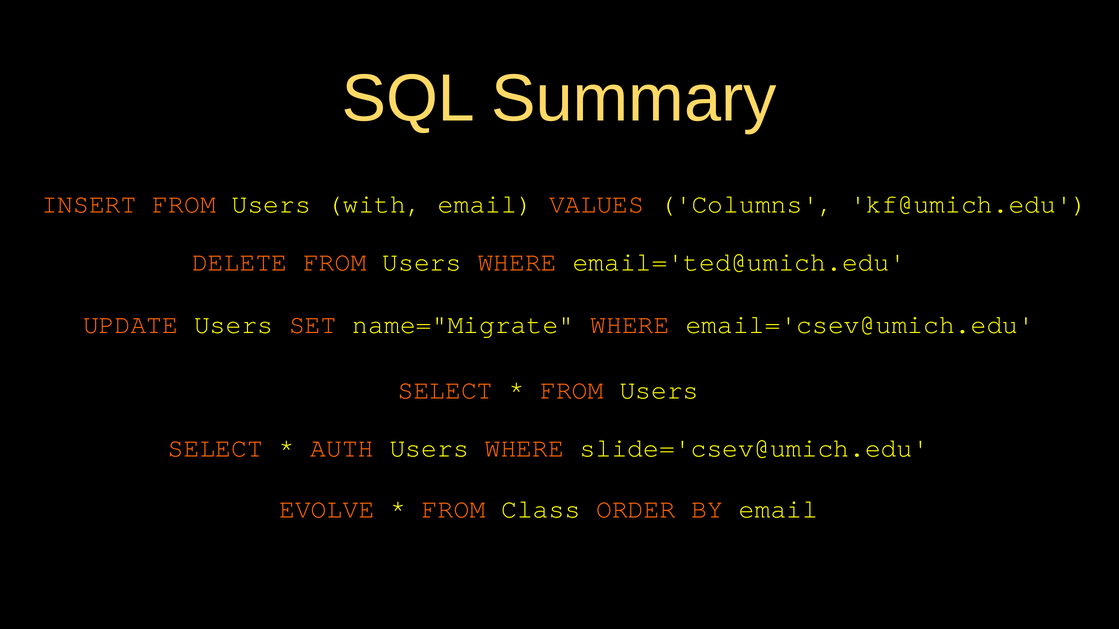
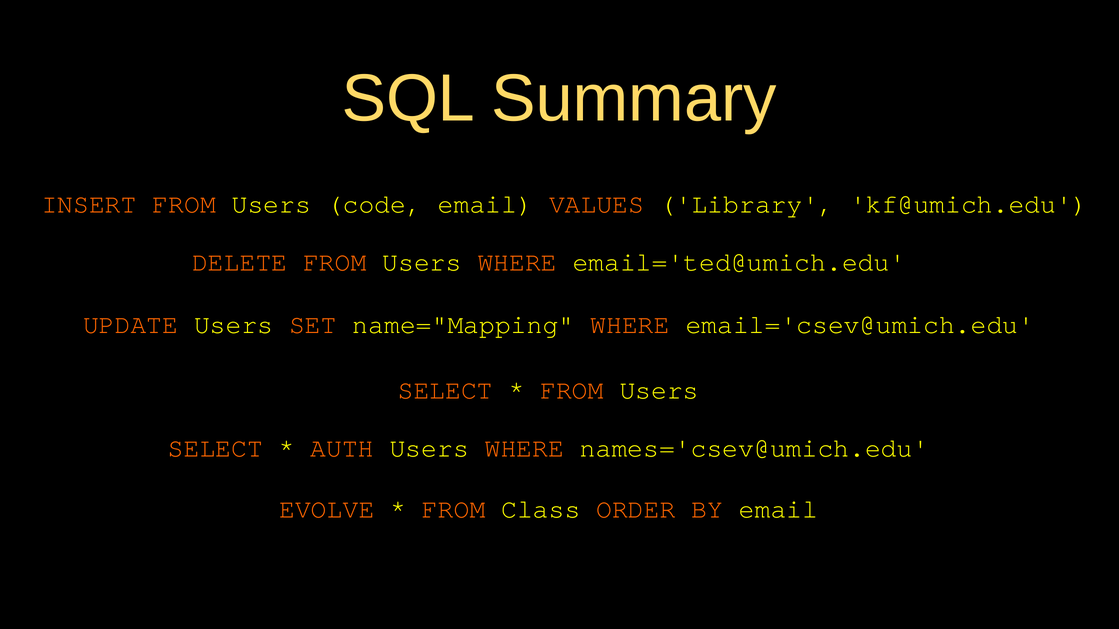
with: with -> code
Columns: Columns -> Library
name="Migrate: name="Migrate -> name="Mapping
slide='csev@umich.edu: slide='csev@umich.edu -> names='csev@umich.edu
